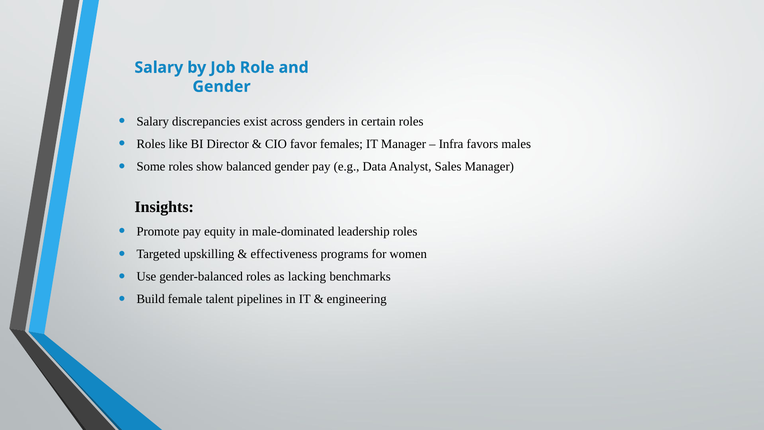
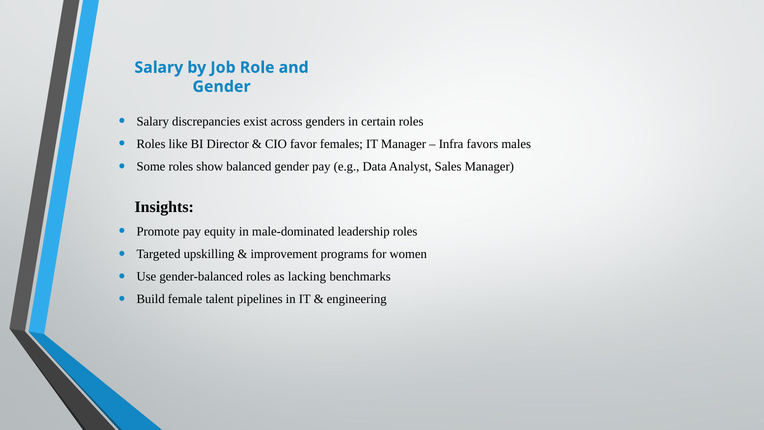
effectiveness: effectiveness -> improvement
